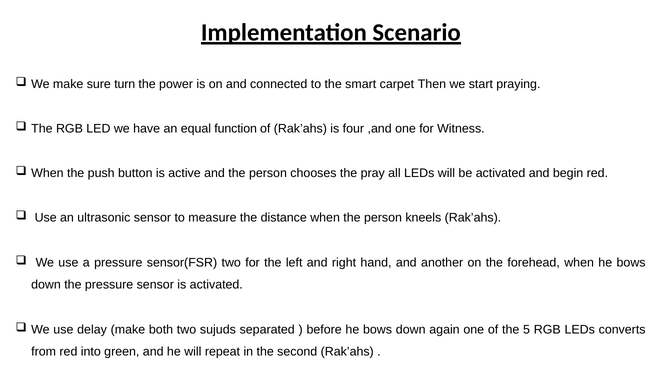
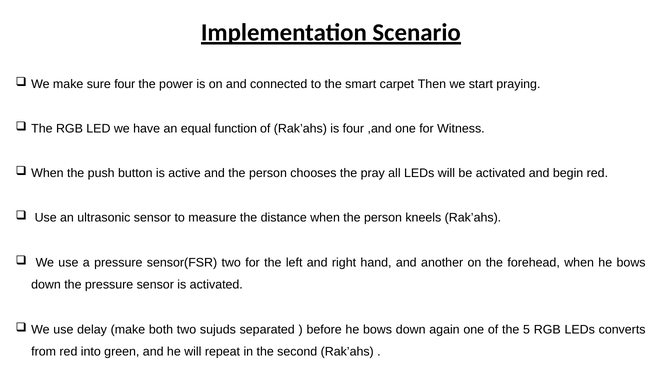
sure turn: turn -> four
